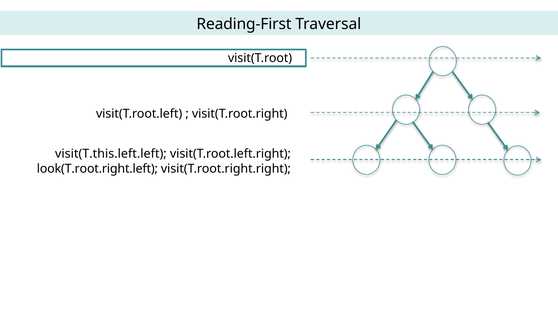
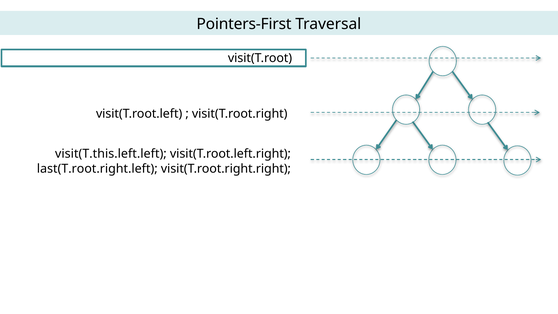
Reading-First: Reading-First -> Pointers-First
look(T.root.right.left: look(T.root.right.left -> last(T.root.right.left
